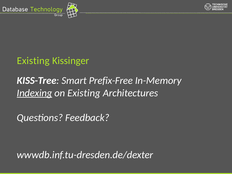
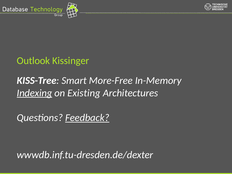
Existing at (33, 61): Existing -> Outlook
Prefix-Free: Prefix-Free -> More-Free
Feedback underline: none -> present
